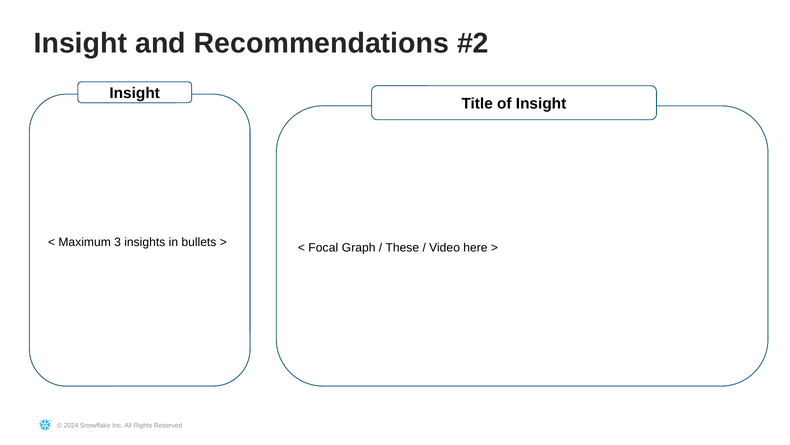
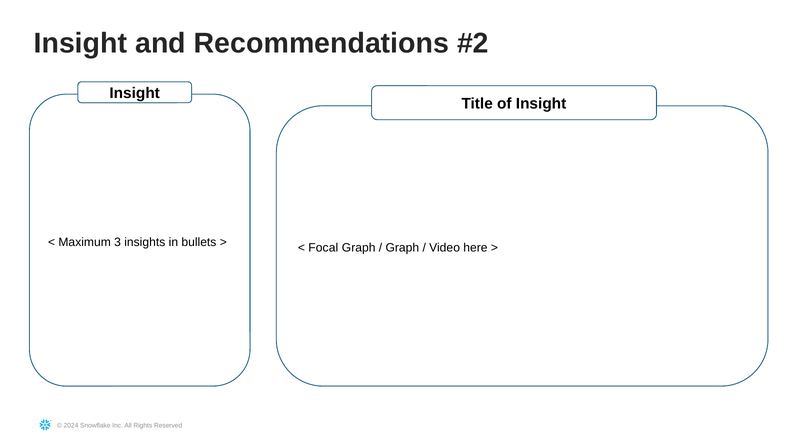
These at (402, 247): These -> Graph
